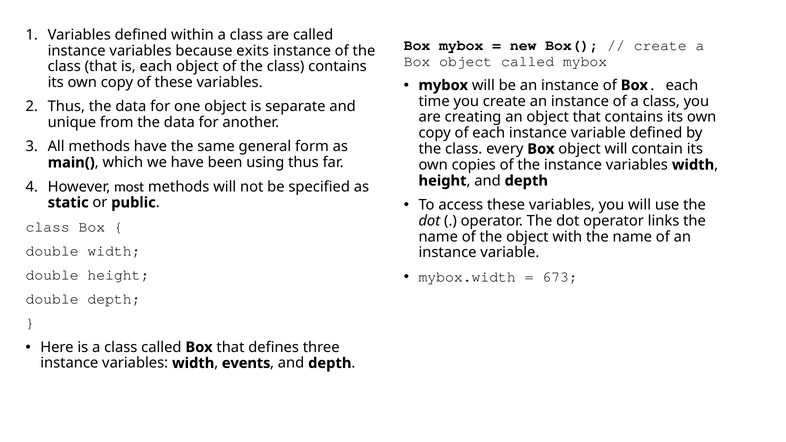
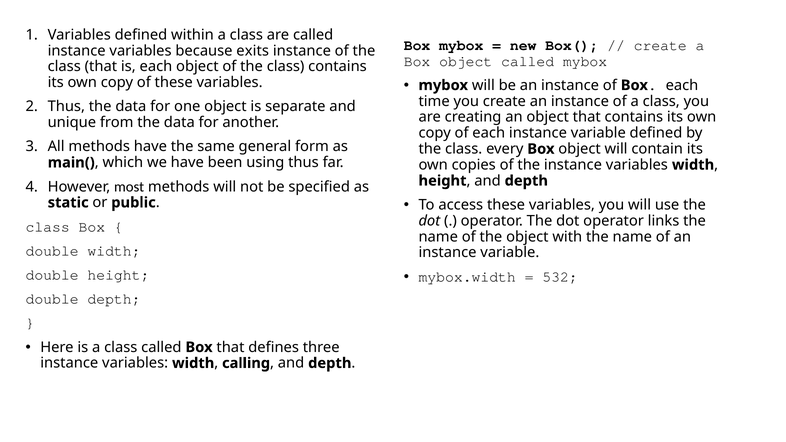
673: 673 -> 532
events: events -> calling
